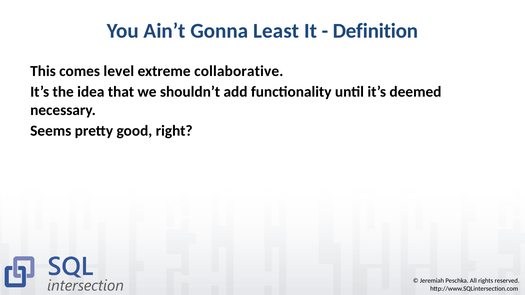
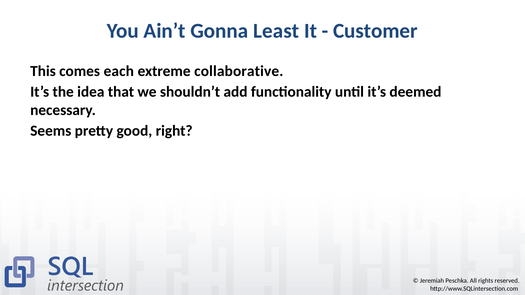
Definition: Definition -> Customer
level: level -> each
